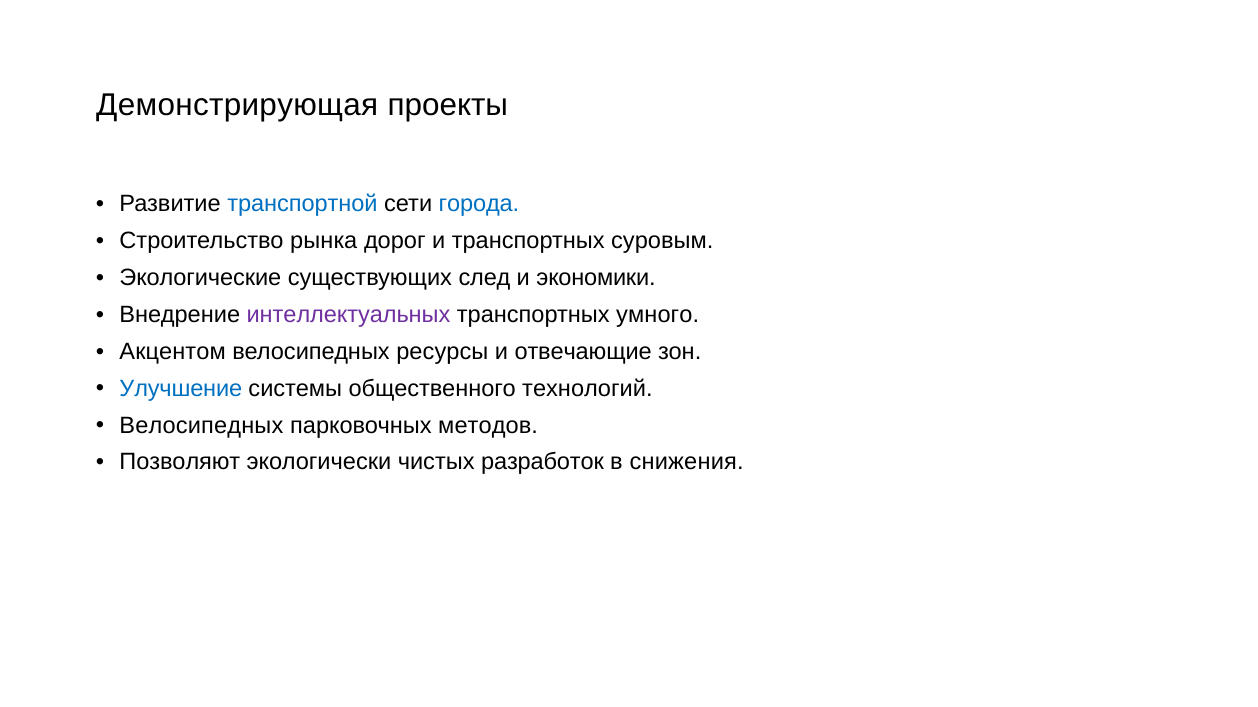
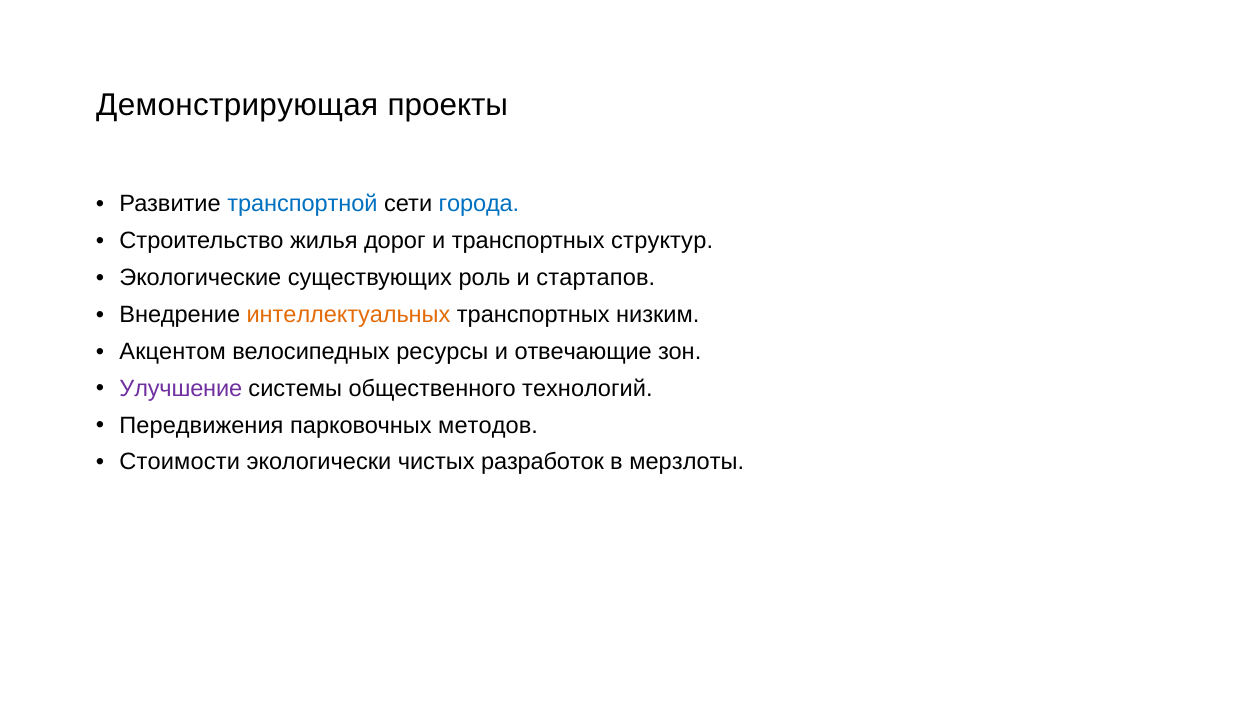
рынка: рынка -> жилья
суровым: суровым -> структур
след: след -> роль
экономики: экономики -> стартапов
интеллектуальных colour: purple -> orange
умного: умного -> низким
Улучшение colour: blue -> purple
Велосипедных at (201, 426): Велосипедных -> Передвижения
Позволяют: Позволяют -> Стоимости
снижения: снижения -> мерзлоты
